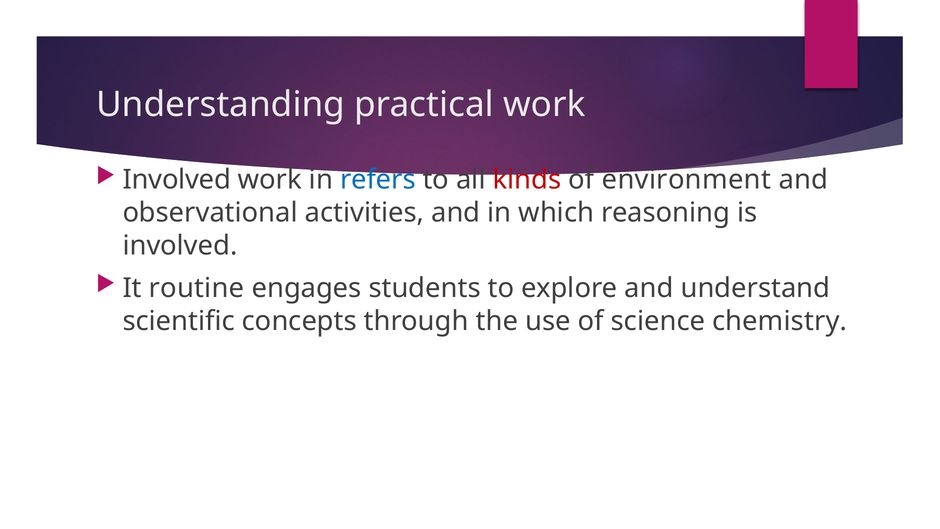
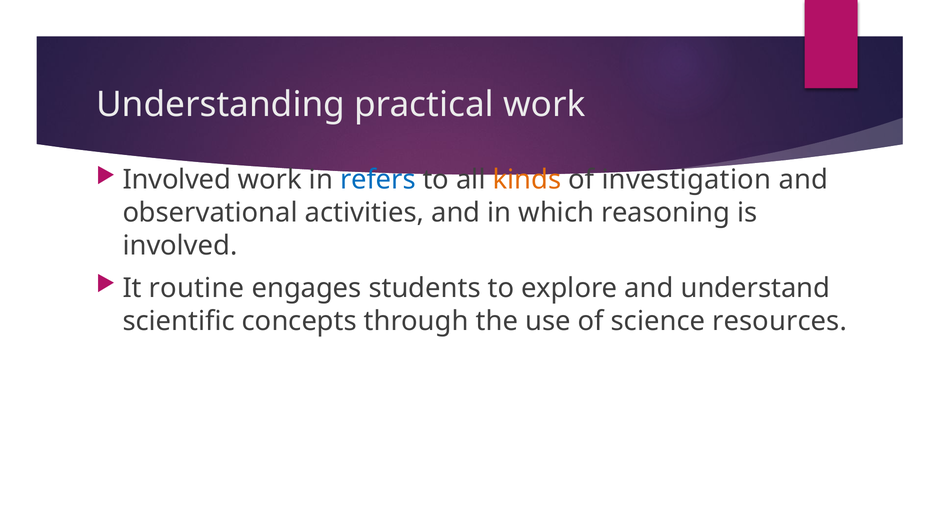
kinds colour: red -> orange
environment: environment -> investigation
chemistry: chemistry -> resources
